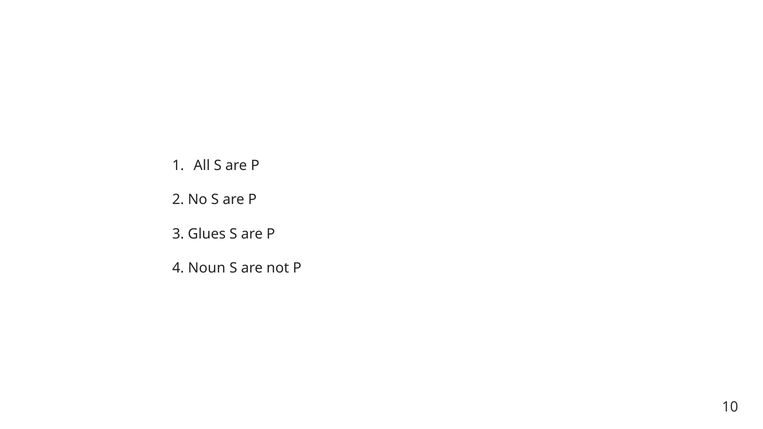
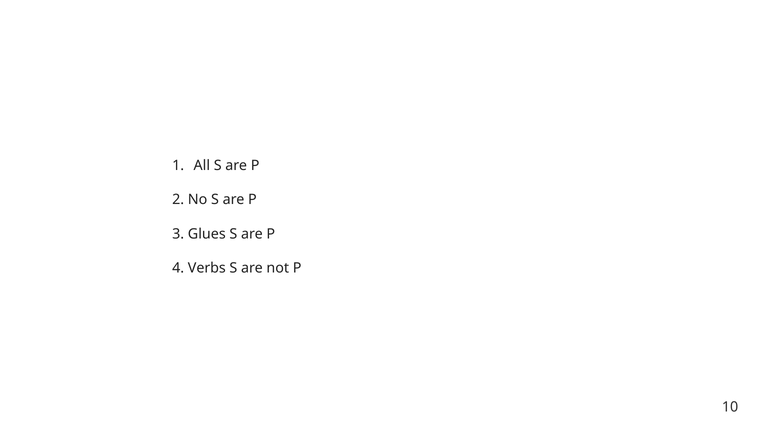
Noun: Noun -> Verbs
